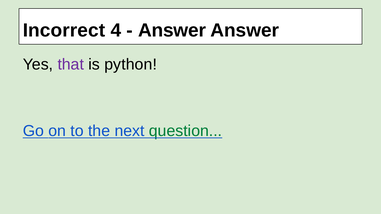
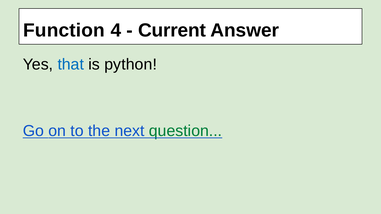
Incorrect: Incorrect -> Function
Answer at (172, 30): Answer -> Current
that colour: purple -> blue
